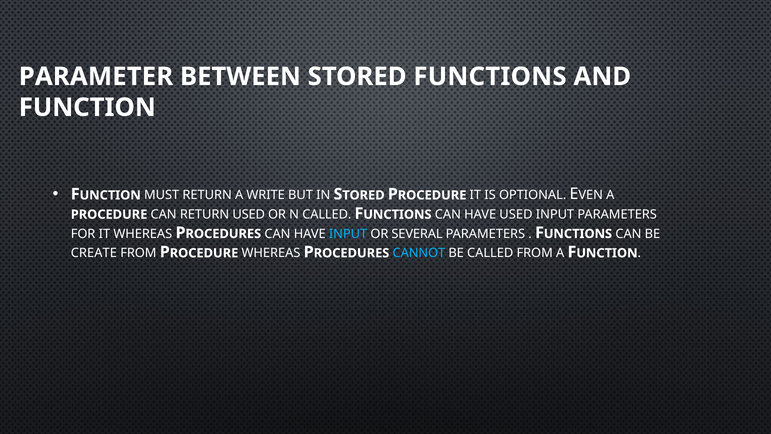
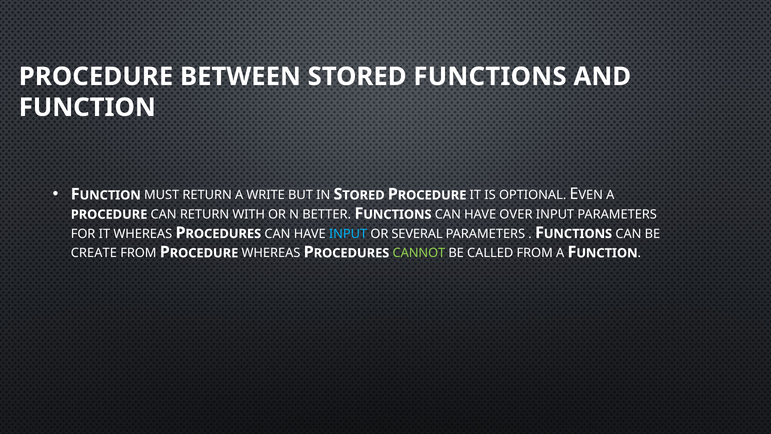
PARAMETER at (96, 76): PARAMETER -> PROCEDURE
RETURN USED: USED -> WITH
N CALLED: CALLED -> BETTER
HAVE USED: USED -> OVER
CANNOT colour: light blue -> light green
